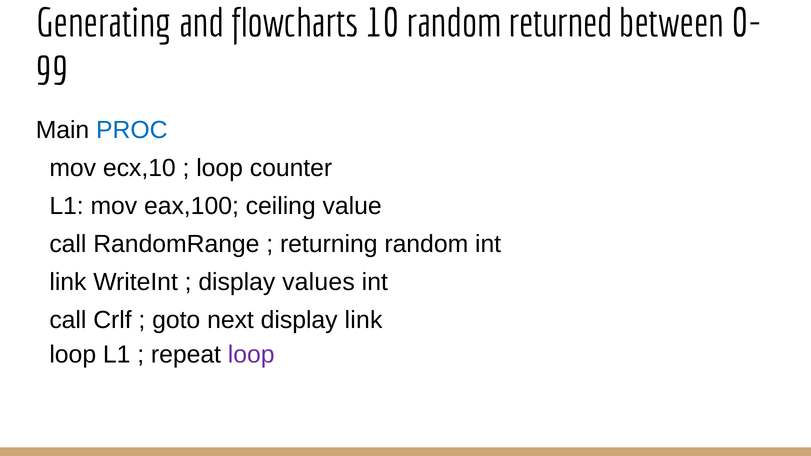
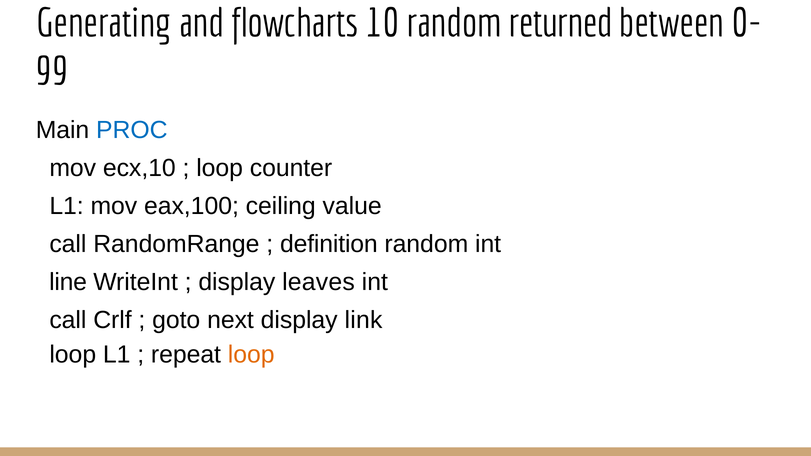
returning: returning -> definition
link at (68, 282): link -> line
values: values -> leaves
loop at (251, 355) colour: purple -> orange
